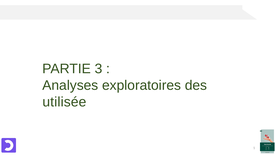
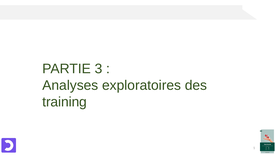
utilisée: utilisée -> training
